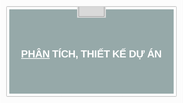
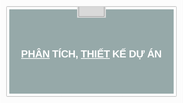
THIẾT underline: none -> present
